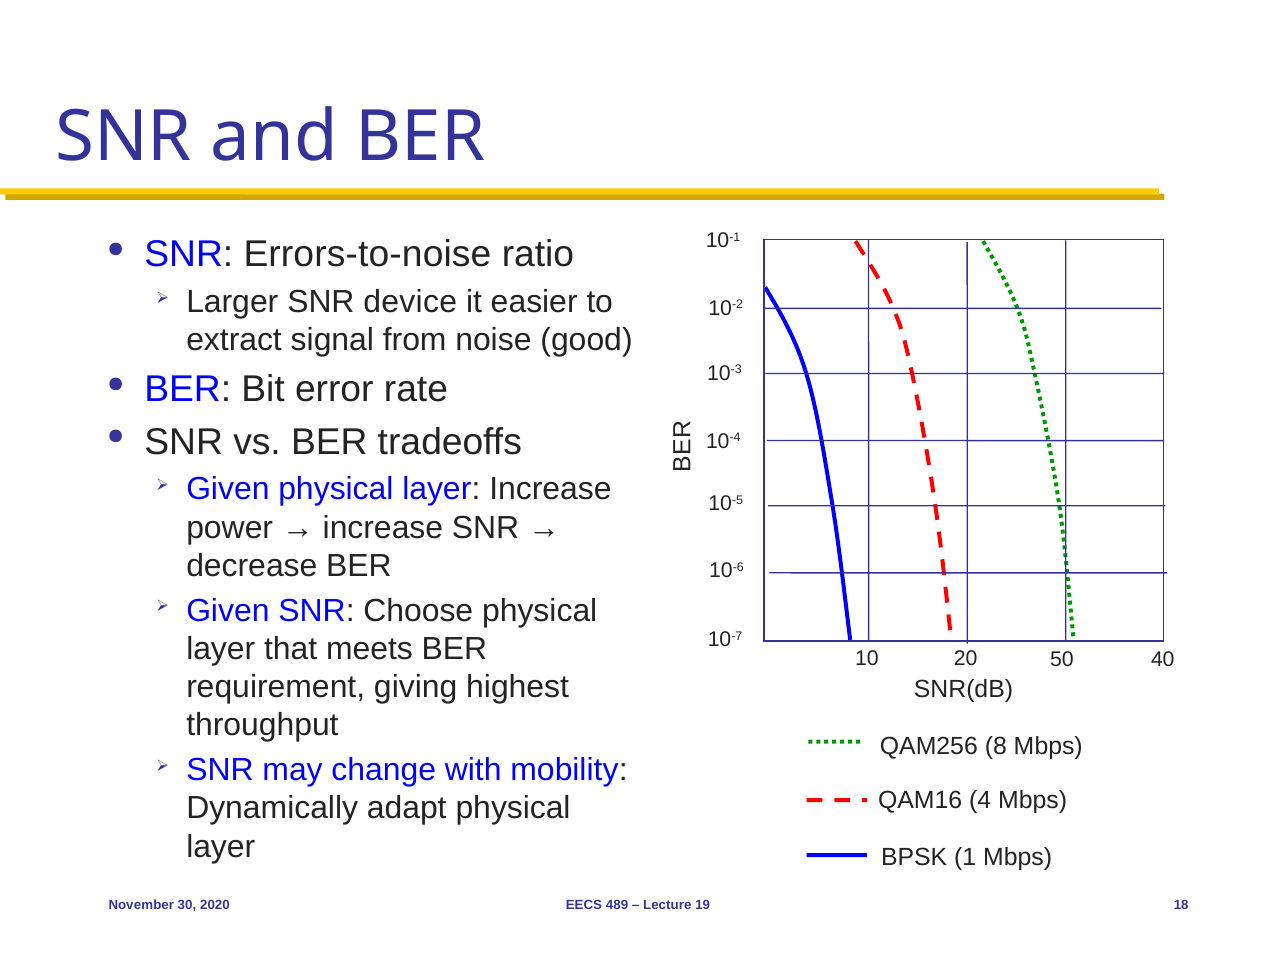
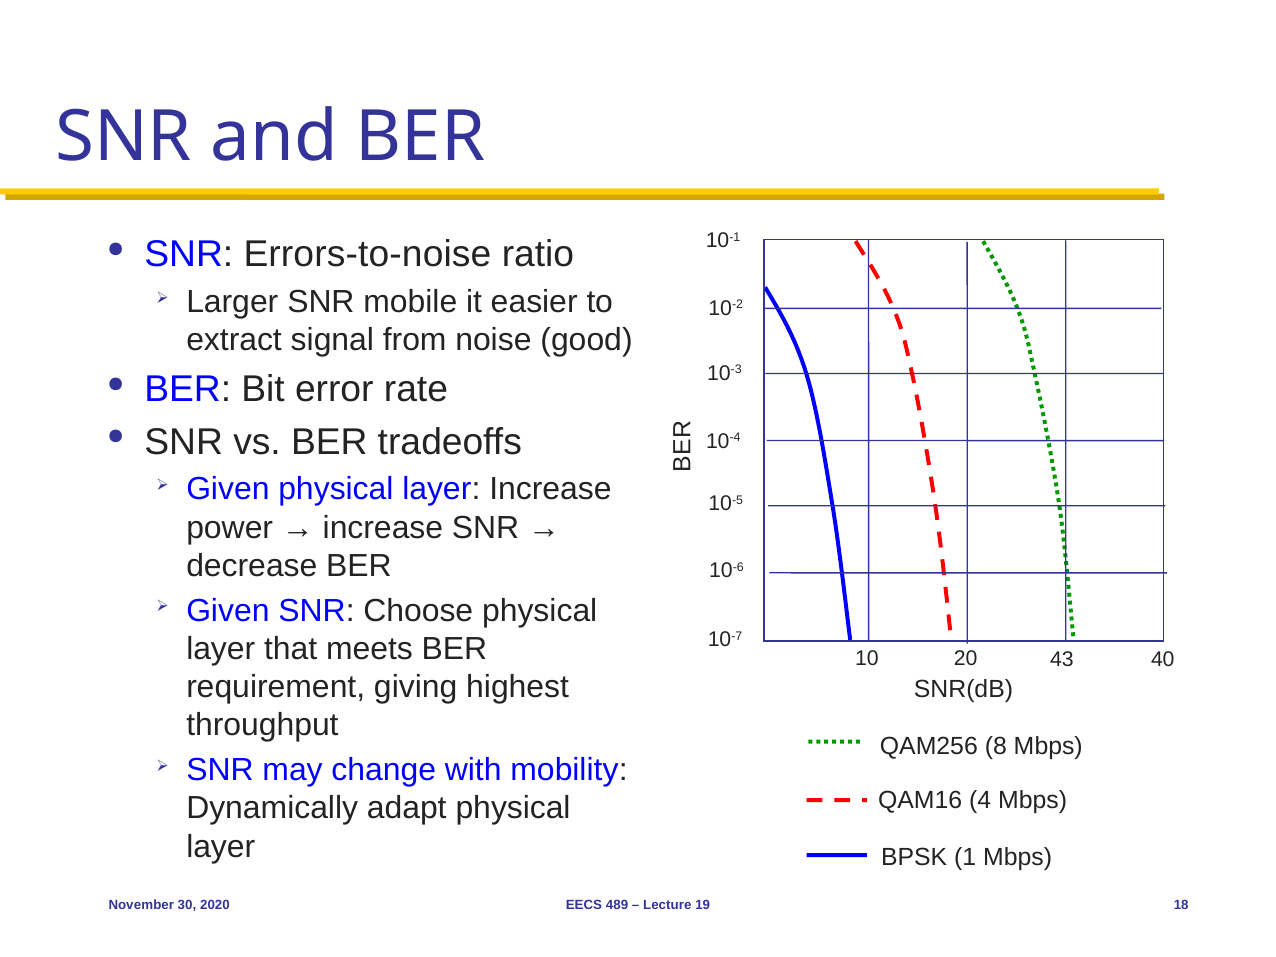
device: device -> mobile
50: 50 -> 43
